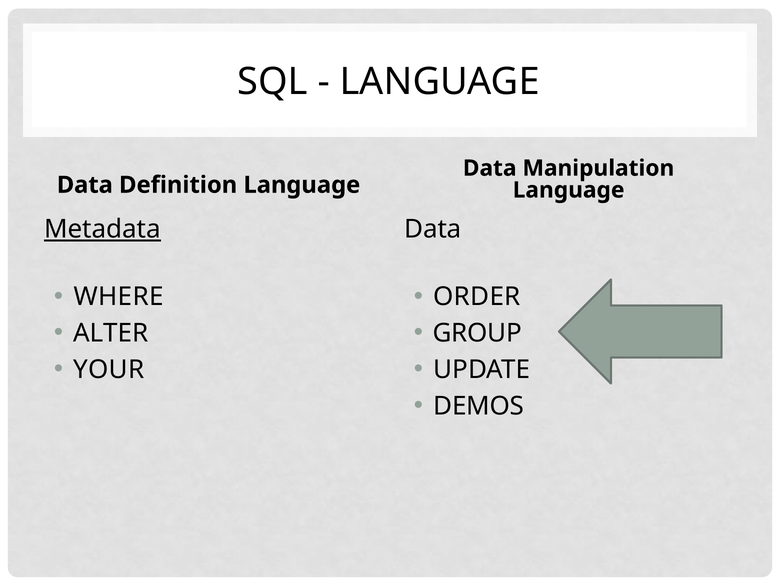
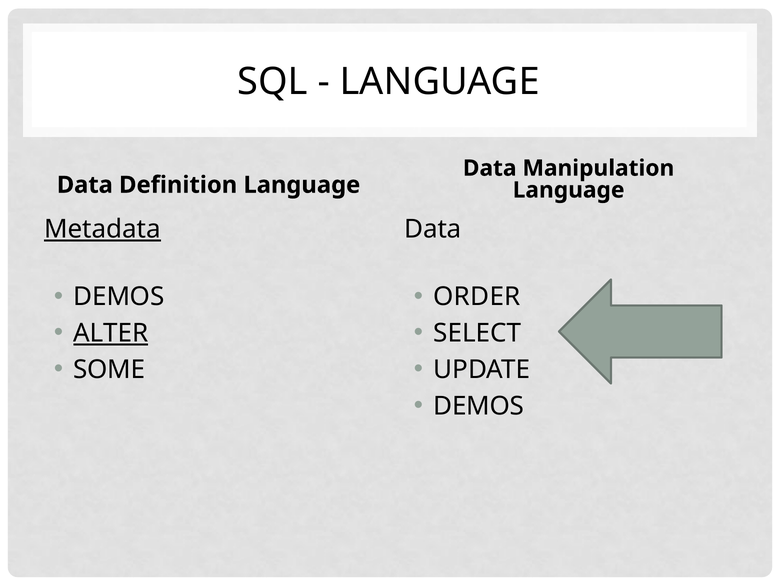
WHERE at (119, 297): WHERE -> DEMOS
ALTER underline: none -> present
GROUP: GROUP -> SELECT
YOUR: YOUR -> SOME
